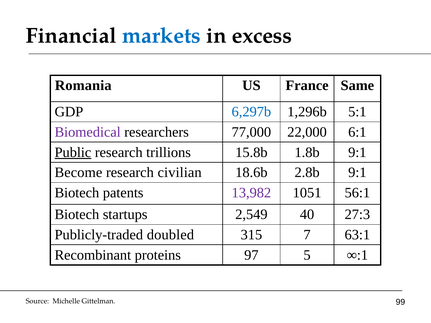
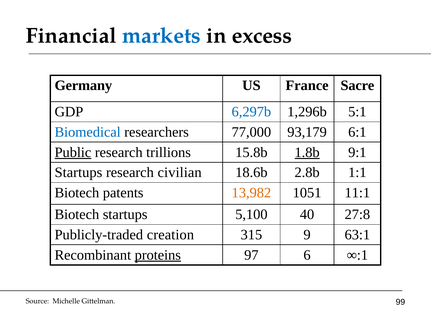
Romania: Romania -> Germany
Same: Same -> Sacre
Biomedical colour: purple -> blue
22,000: 22,000 -> 93,179
1.8b underline: none -> present
Become at (78, 173): Become -> Startups
2.8b 9:1: 9:1 -> 1:1
13,982 colour: purple -> orange
56:1: 56:1 -> 11:1
2,549: 2,549 -> 5,100
27:3: 27:3 -> 27:8
doubled: doubled -> creation
7: 7 -> 9
proteins underline: none -> present
5: 5 -> 6
